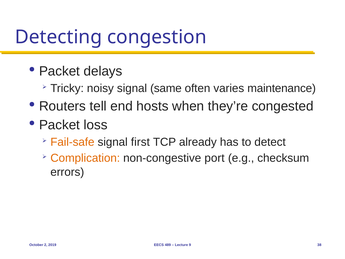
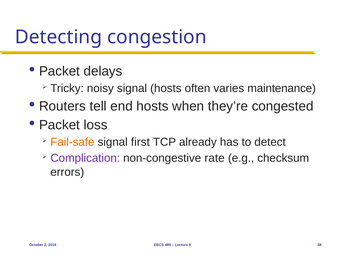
signal same: same -> hosts
Complication colour: orange -> purple
port: port -> rate
